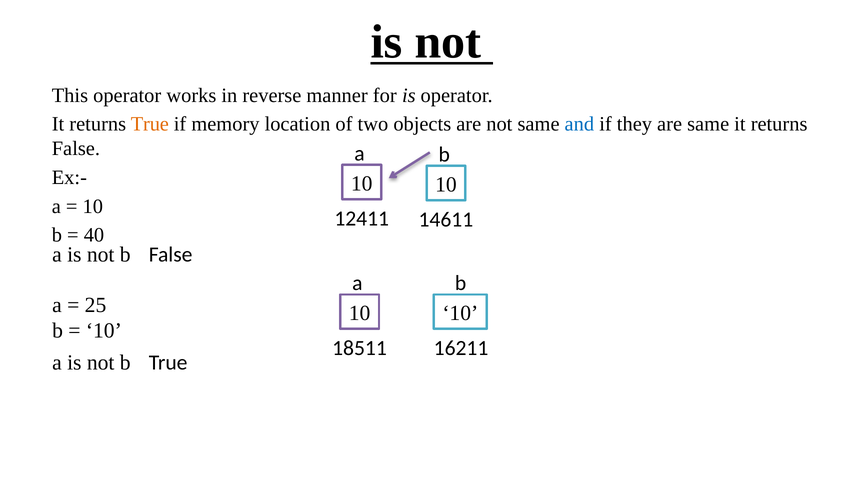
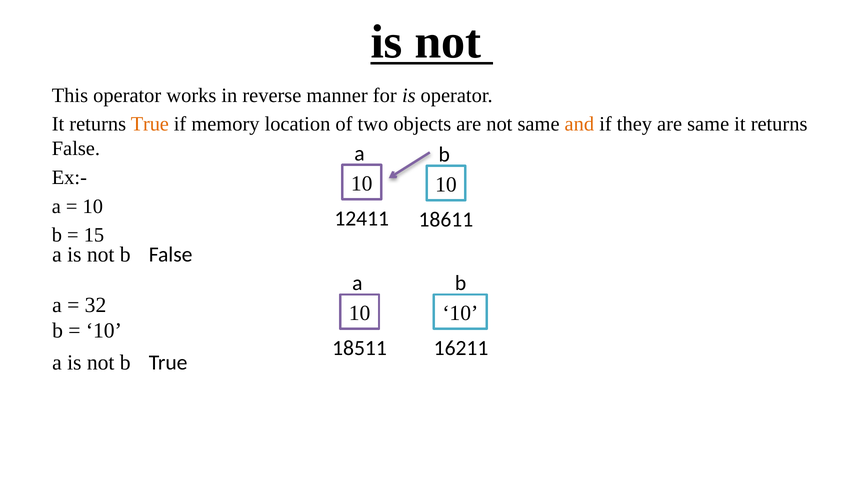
and colour: blue -> orange
14611: 14611 -> 18611
40: 40 -> 15
25: 25 -> 32
